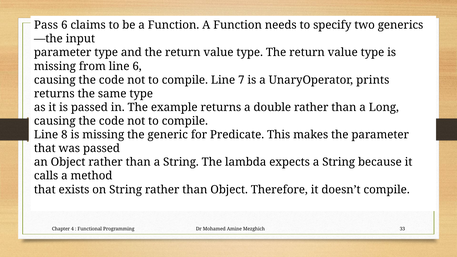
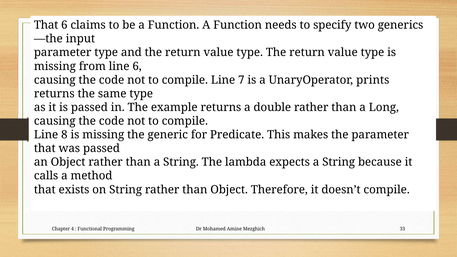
Pass at (46, 25): Pass -> That
